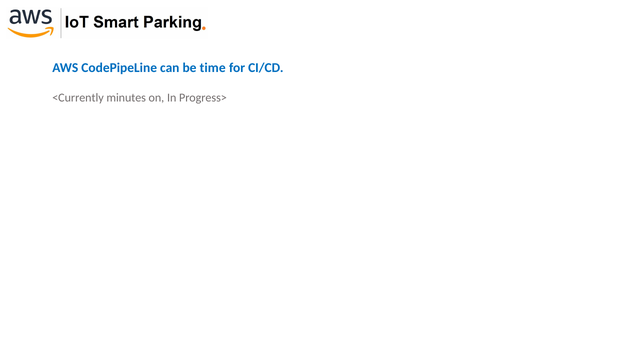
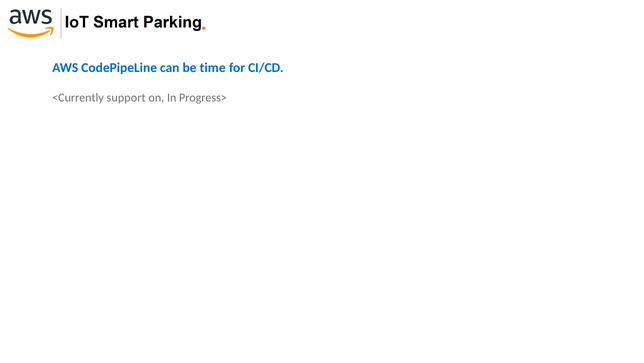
minutes: minutes -> support
